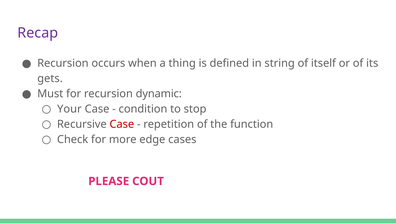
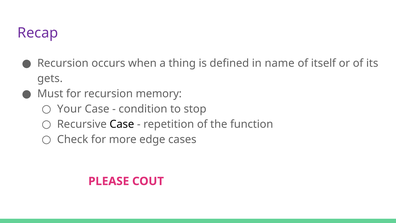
string: string -> name
dynamic: dynamic -> memory
Case at (122, 124) colour: red -> black
